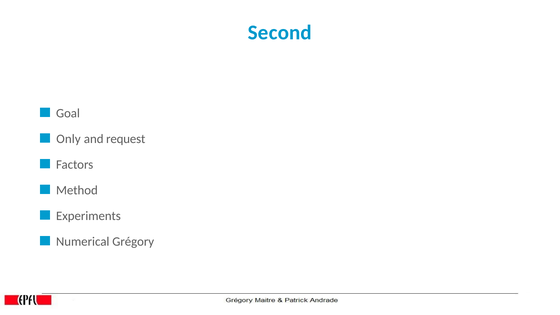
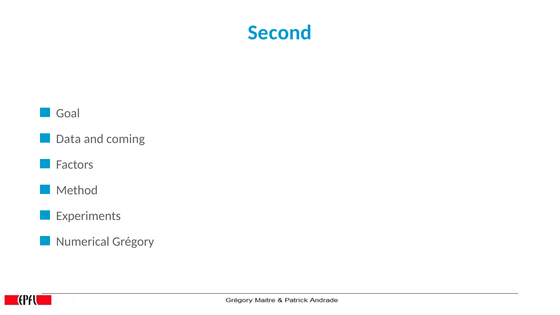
Only: Only -> Data
request: request -> coming
